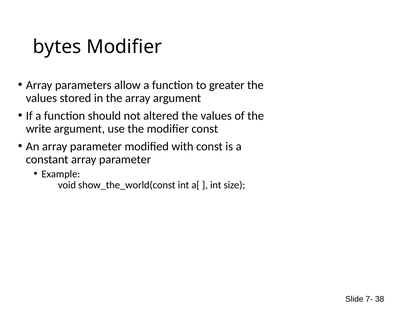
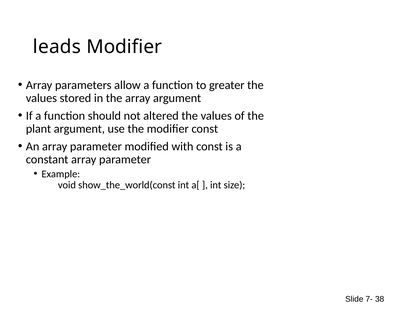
bytes: bytes -> leads
write: write -> plant
